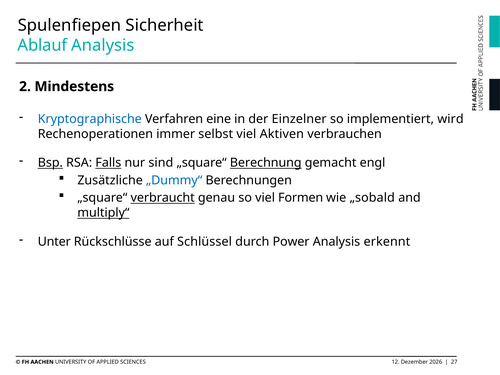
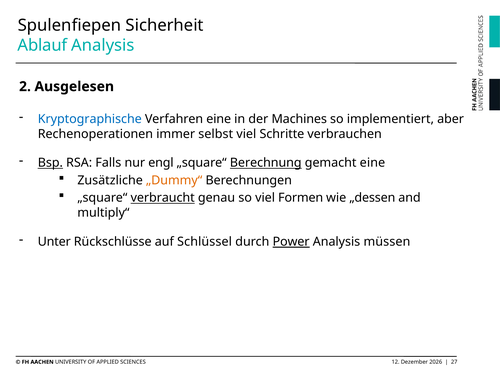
Mindestens: Mindestens -> Ausgelesen
Einzelner: Einzelner -> Machines
wird: wird -> aber
Aktiven: Aktiven -> Schritte
Falls underline: present -> none
sind: sind -> engl
gemacht engl: engl -> eine
„Dummy“ colour: blue -> orange
„sobald: „sobald -> „dessen
multiply“ underline: present -> none
Power underline: none -> present
erkennt: erkennt -> müssen
